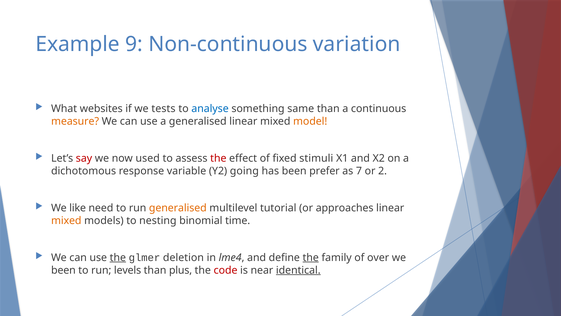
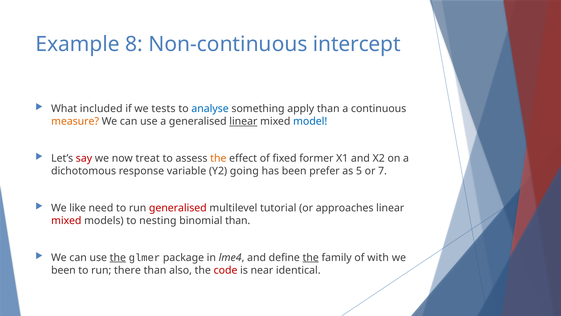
9: 9 -> 8
variation: variation -> intercept
websites: websites -> included
same: same -> apply
linear at (243, 121) underline: none -> present
model colour: orange -> blue
used: used -> treat
the at (218, 158) colour: red -> orange
stimuli: stimuli -> former
7: 7 -> 5
2: 2 -> 7
generalised at (178, 208) colour: orange -> red
mixed at (66, 220) colour: orange -> red
binomial time: time -> than
deletion: deletion -> package
over: over -> with
levels: levels -> there
plus: plus -> also
identical underline: present -> none
